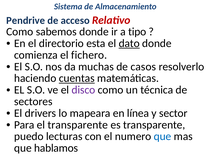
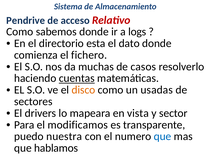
tipo: tipo -> logs
dato underline: present -> none
disco colour: purple -> orange
técnica: técnica -> usadas
línea: línea -> vista
el transparente: transparente -> modificamos
lecturas: lecturas -> nuestra
